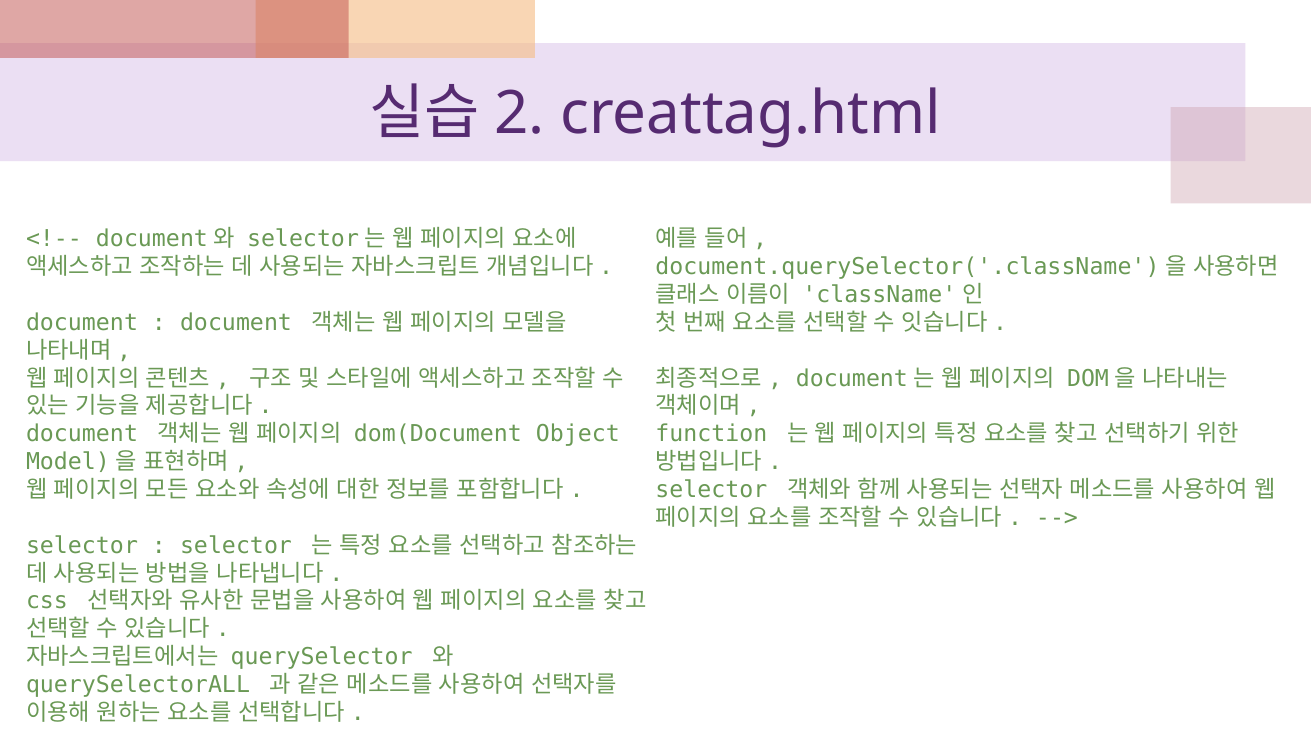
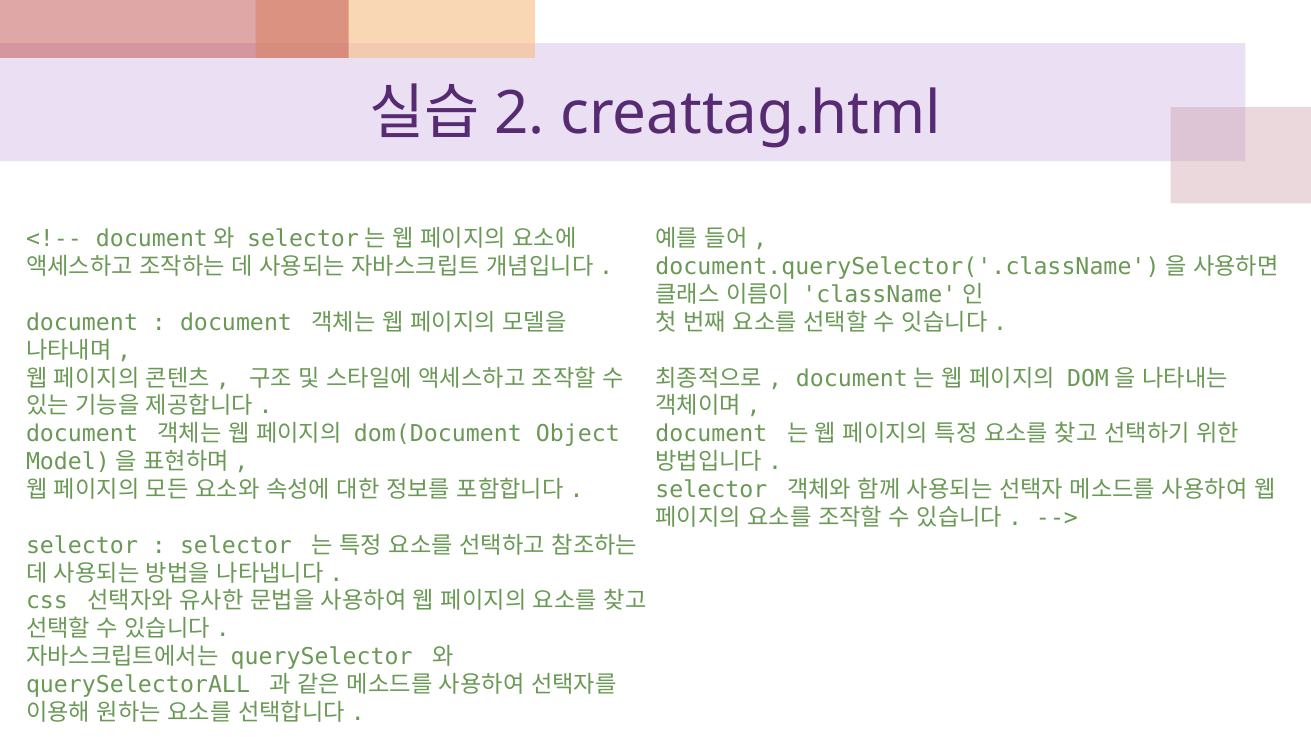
function at (711, 434): function -> document
